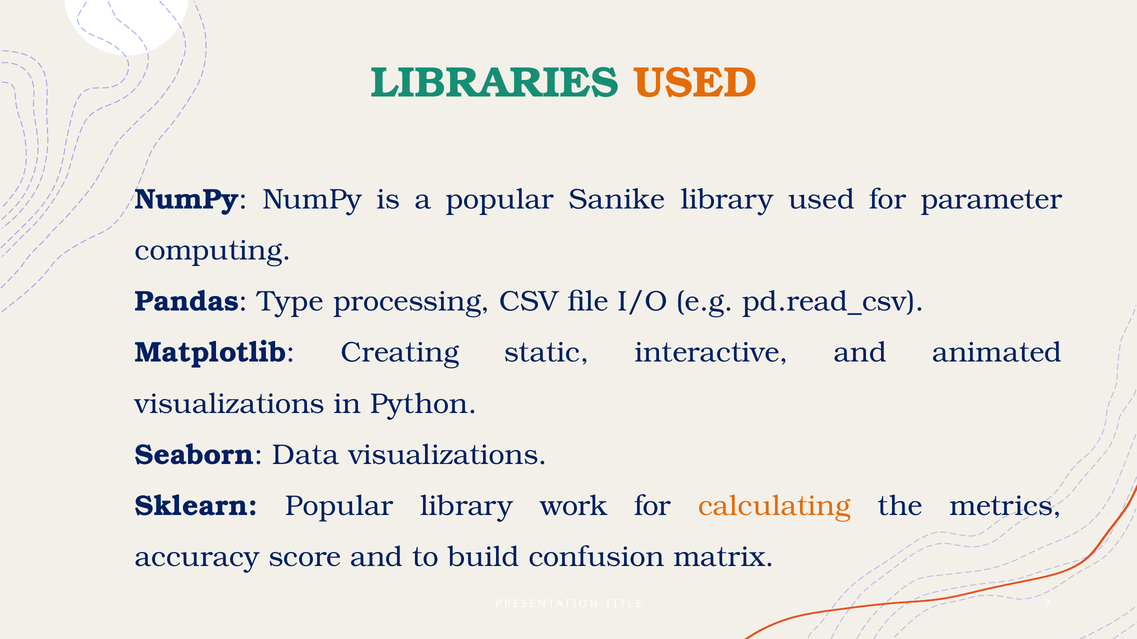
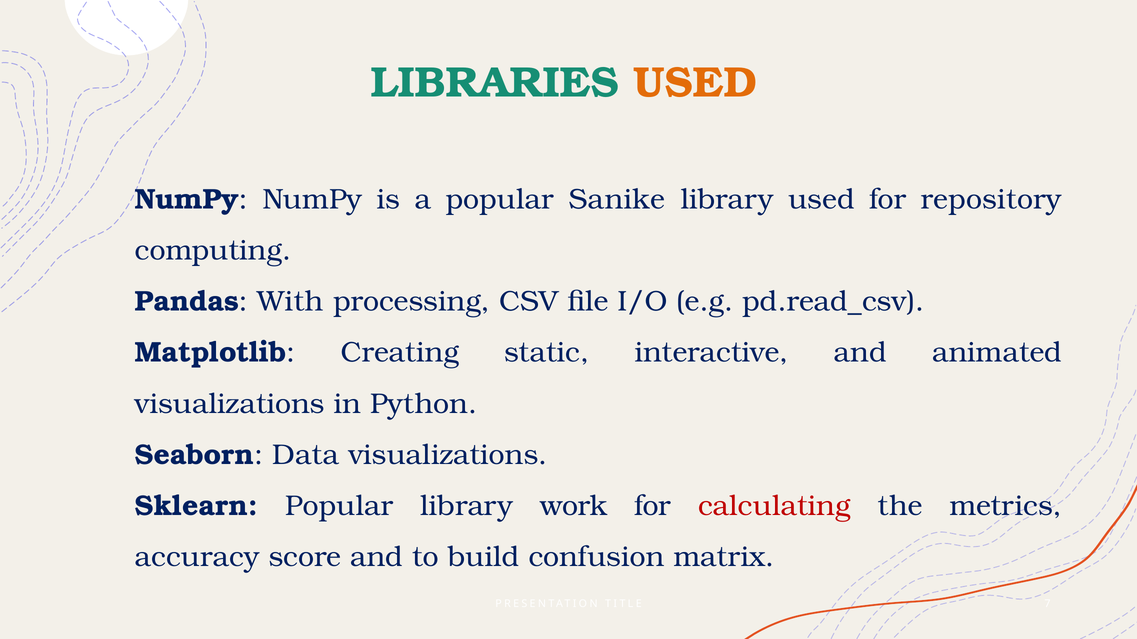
parameter: parameter -> repository
Type: Type -> With
calculating colour: orange -> red
